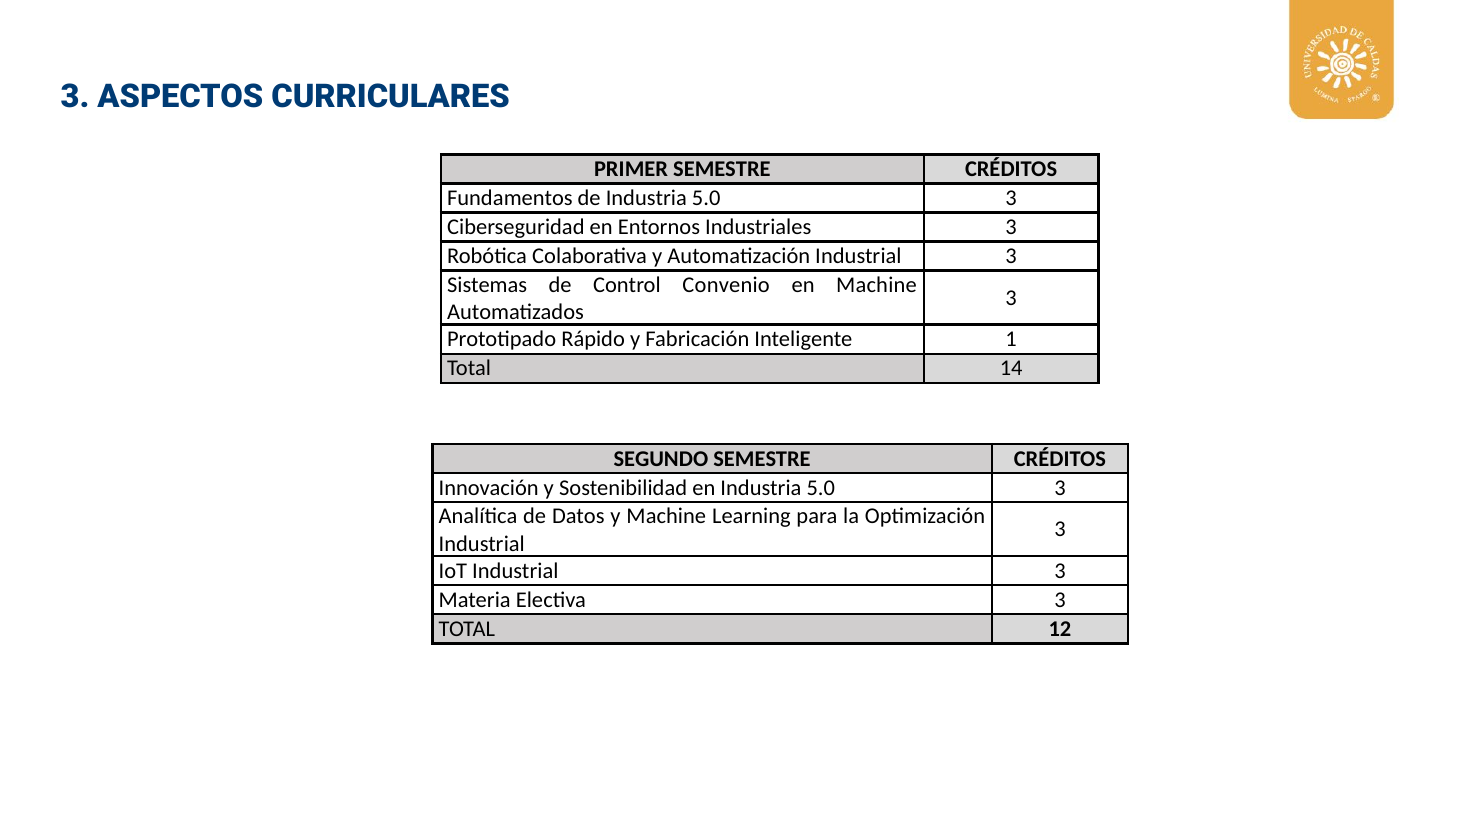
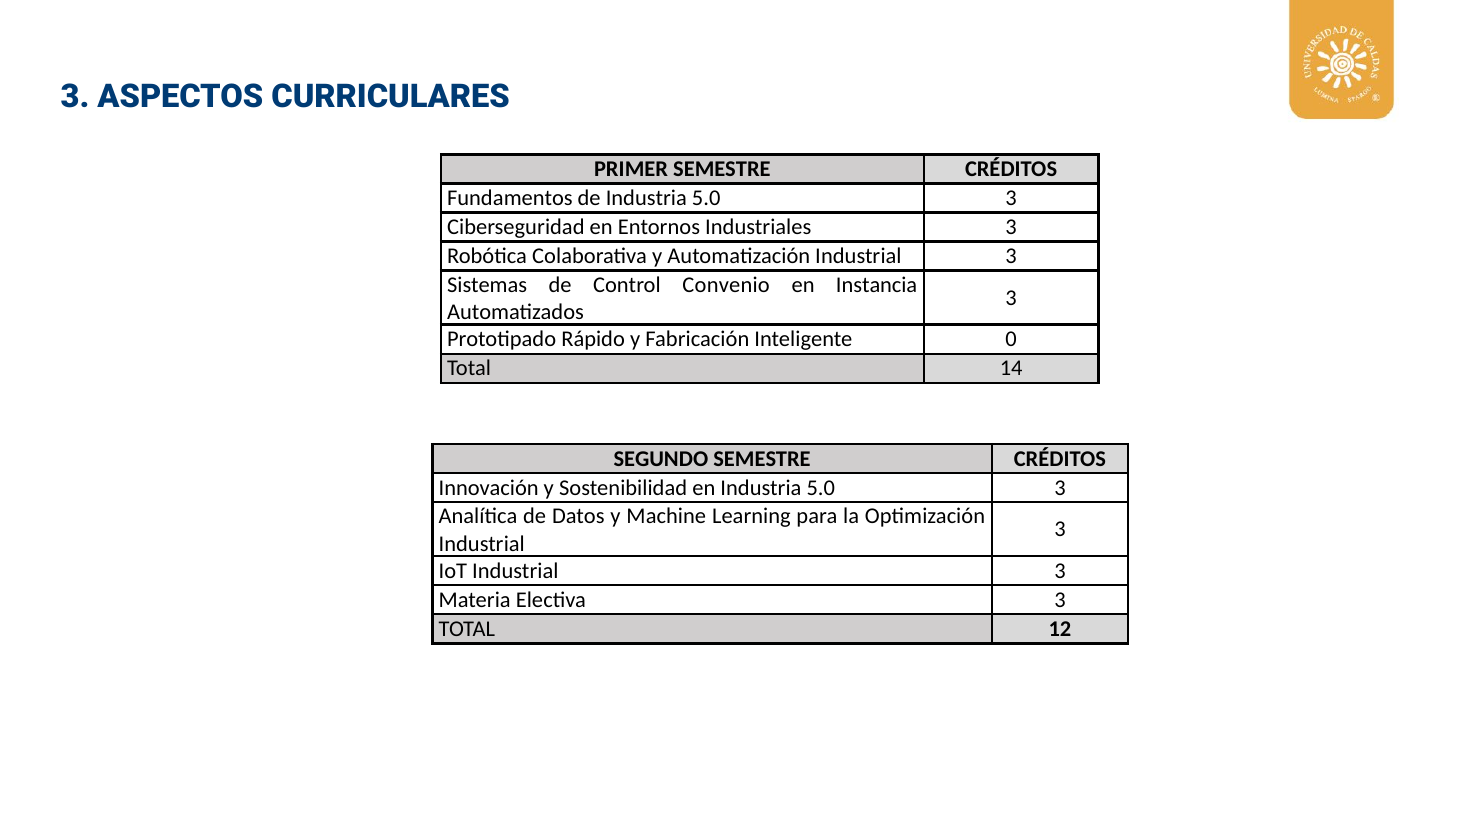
en Machine: Machine -> Instancia
1: 1 -> 0
